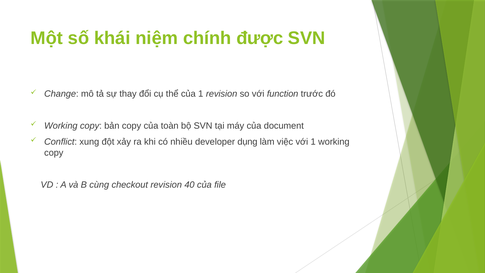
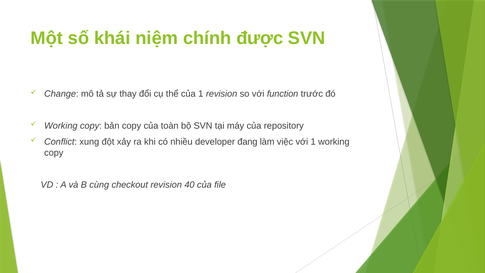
document: document -> repository
dụng: dụng -> đang
